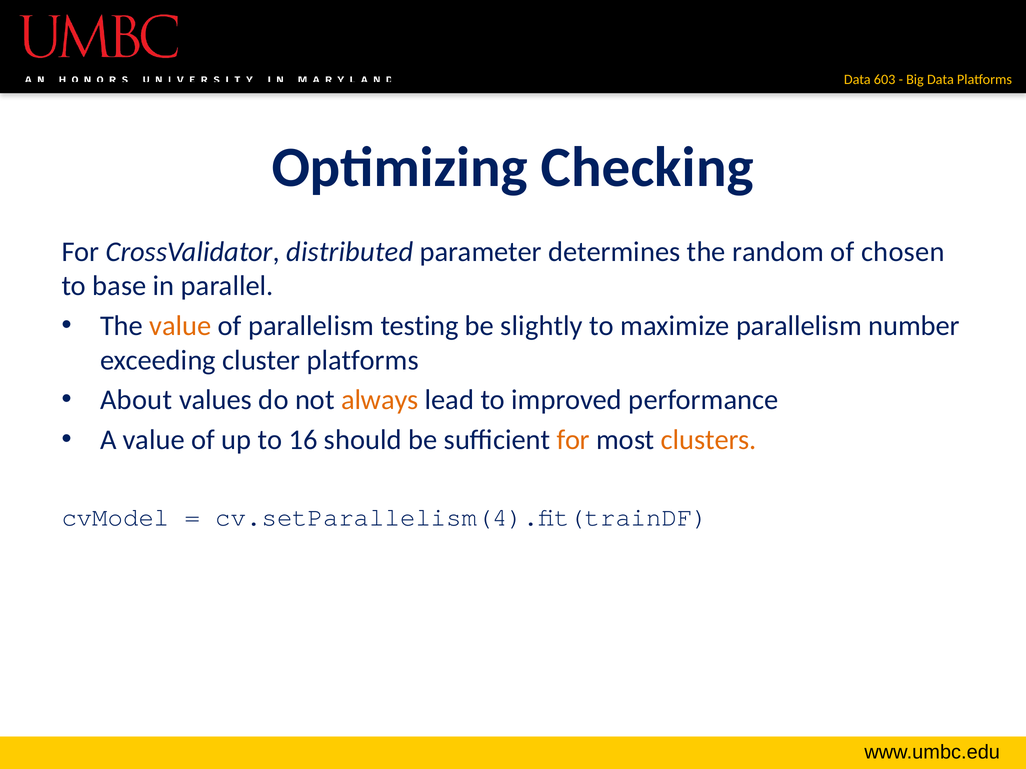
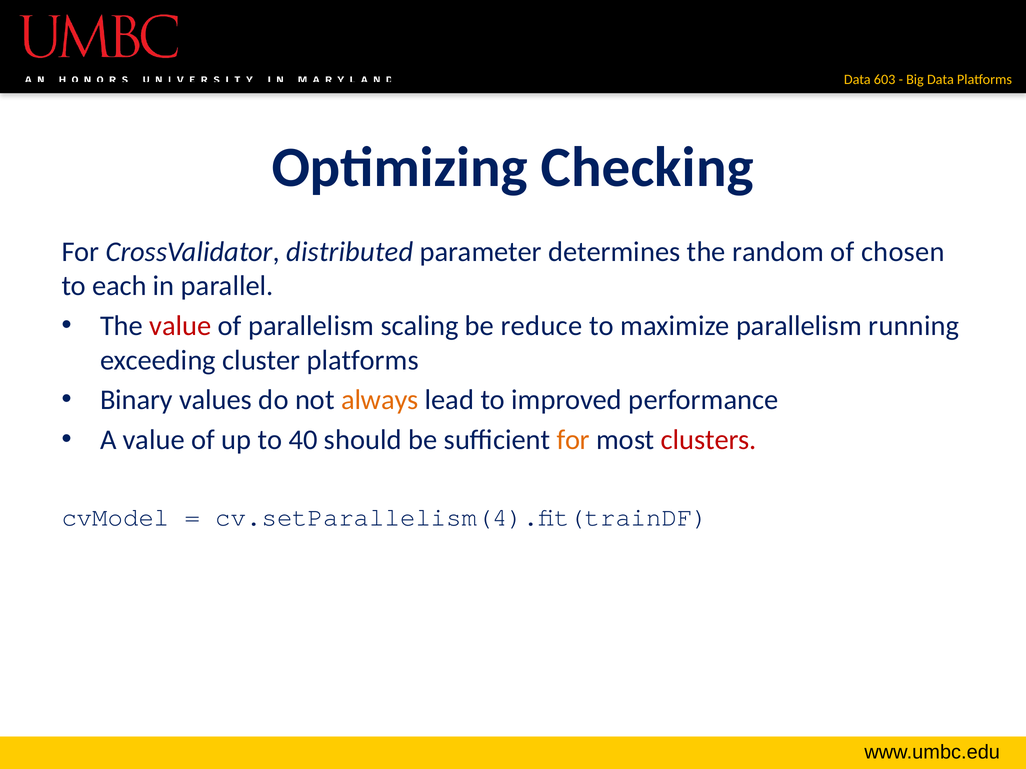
base: base -> each
value at (180, 326) colour: orange -> red
testing: testing -> scaling
slightly: slightly -> reduce
number: number -> running
About: About -> Binary
16: 16 -> 40
clusters colour: orange -> red
